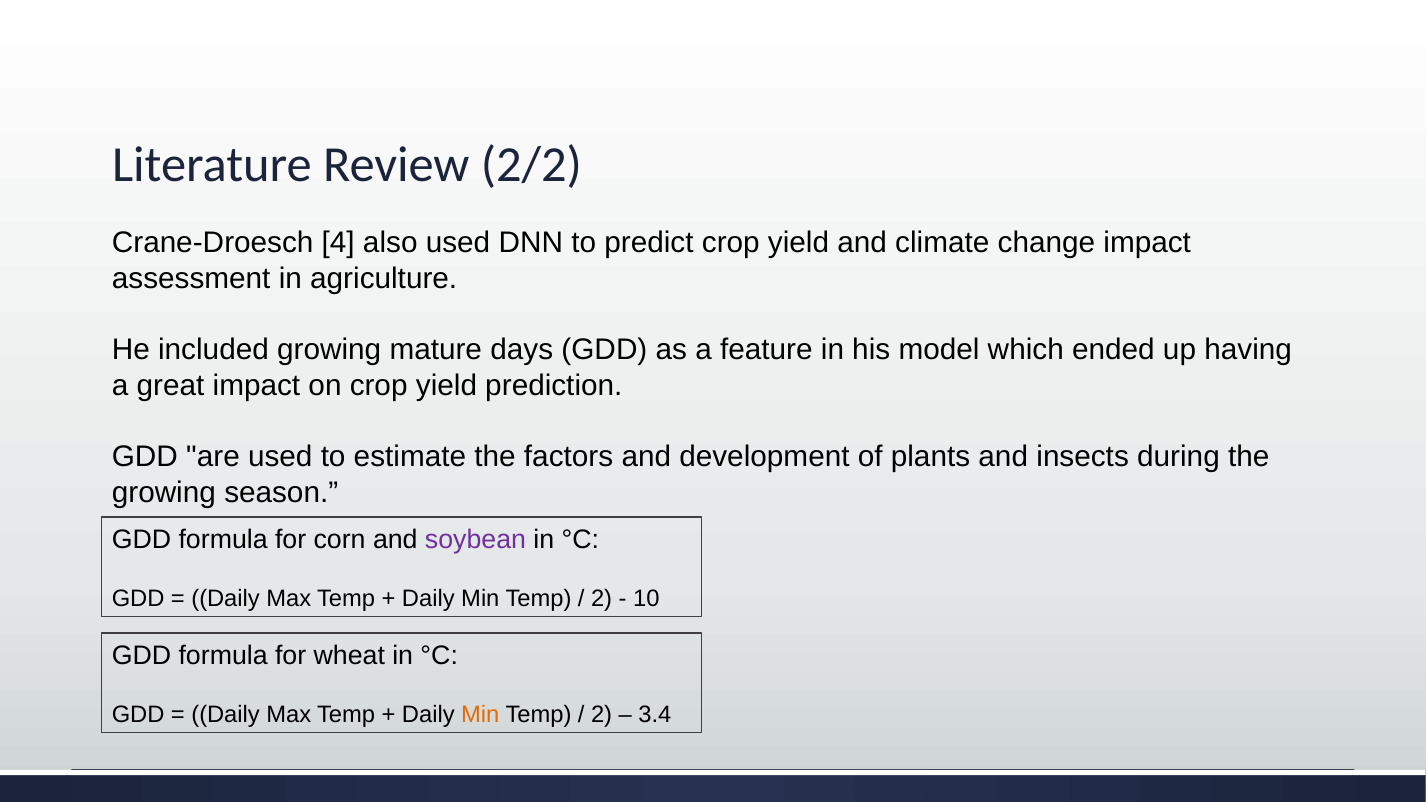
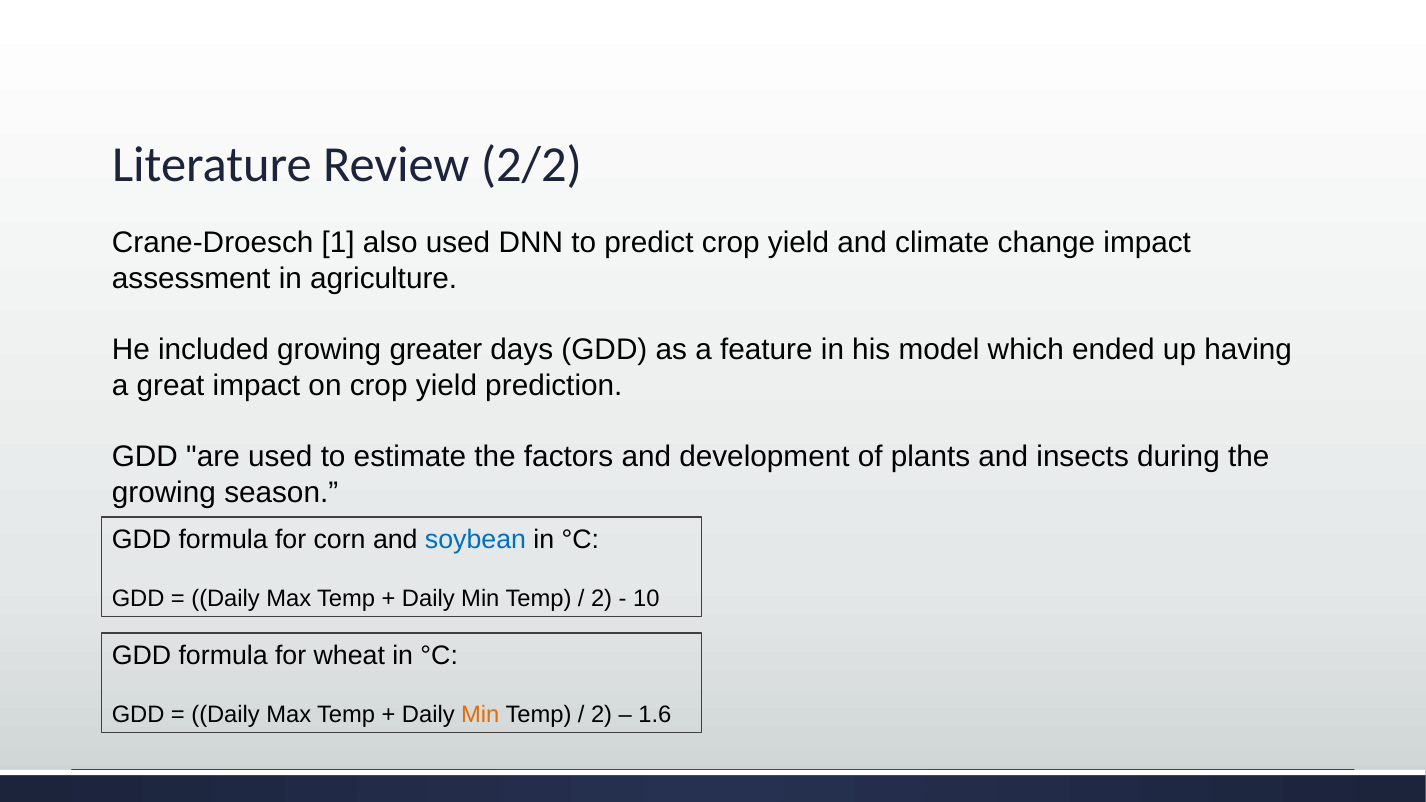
4: 4 -> 1
mature: mature -> greater
soybean colour: purple -> blue
3.4: 3.4 -> 1.6
